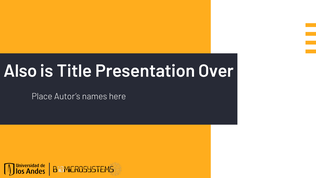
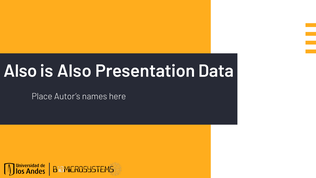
is Title: Title -> Also
Over: Over -> Data
